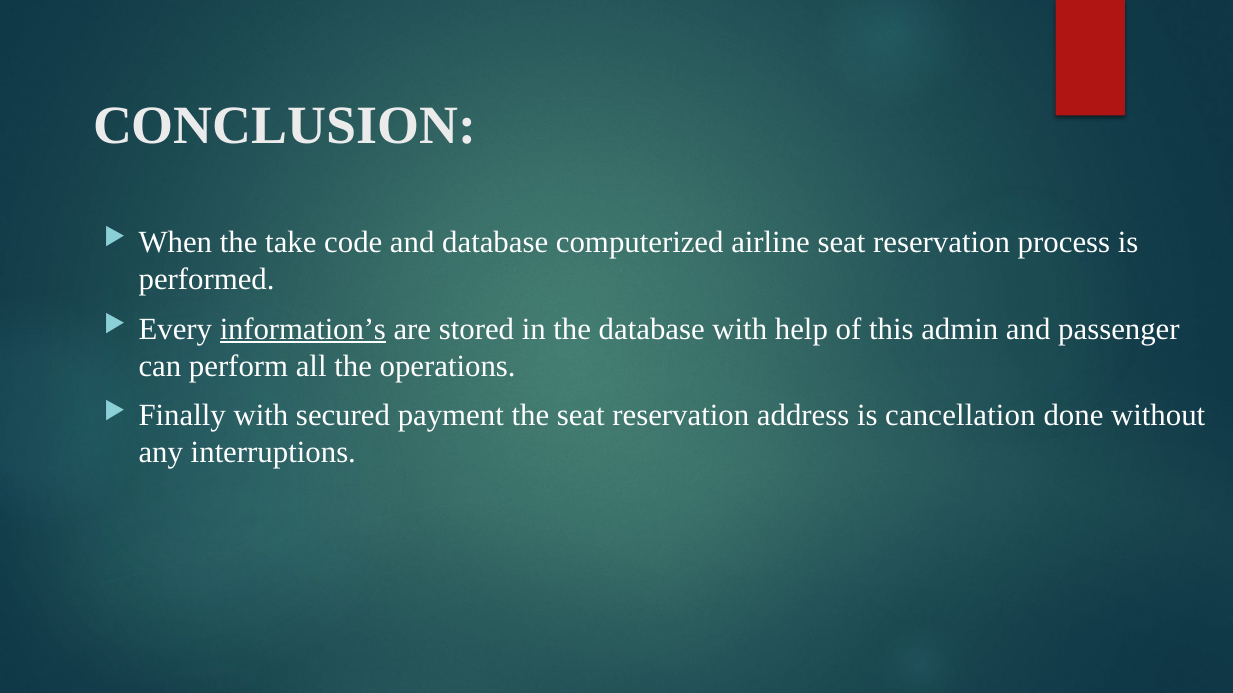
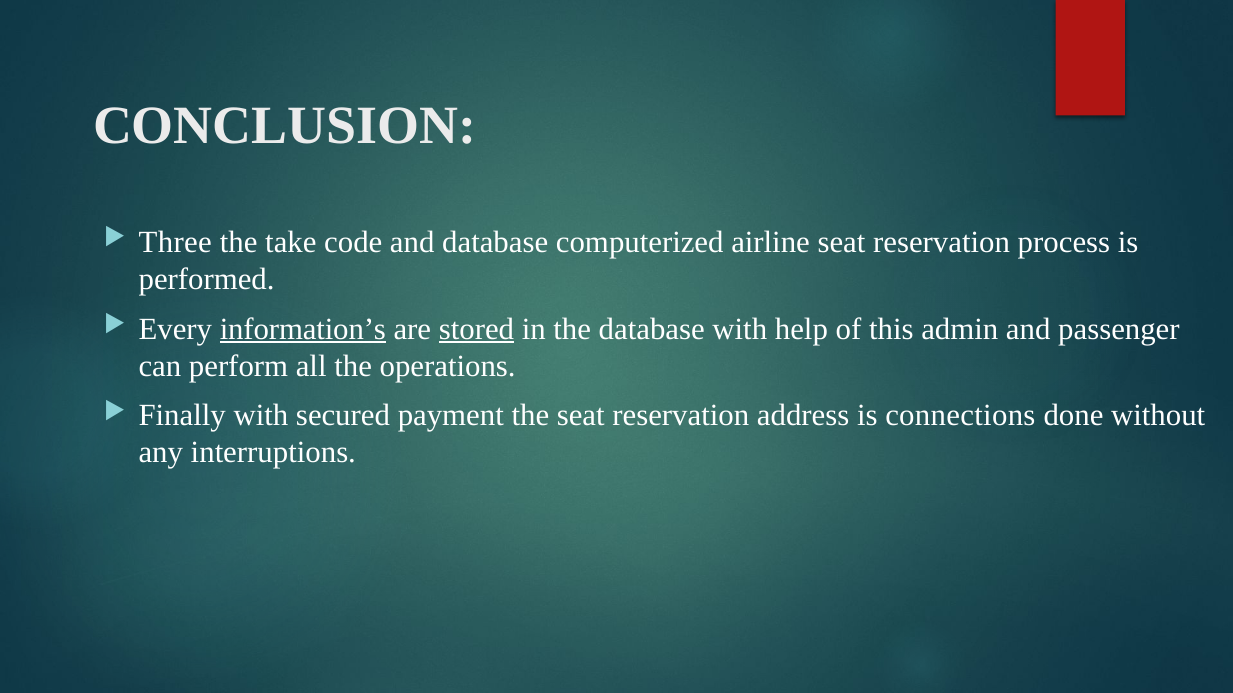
When: When -> Three
stored underline: none -> present
cancellation: cancellation -> connections
